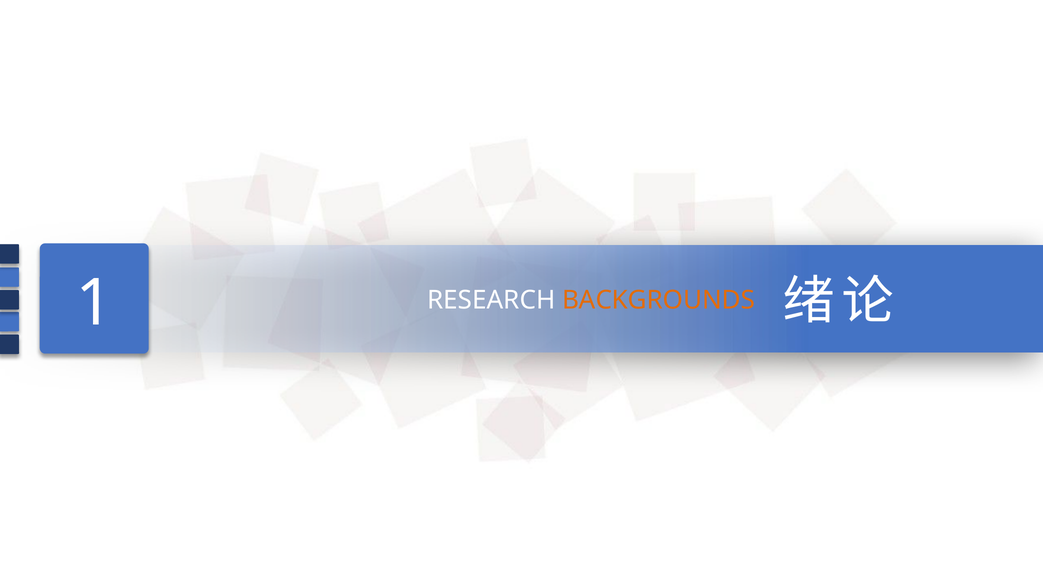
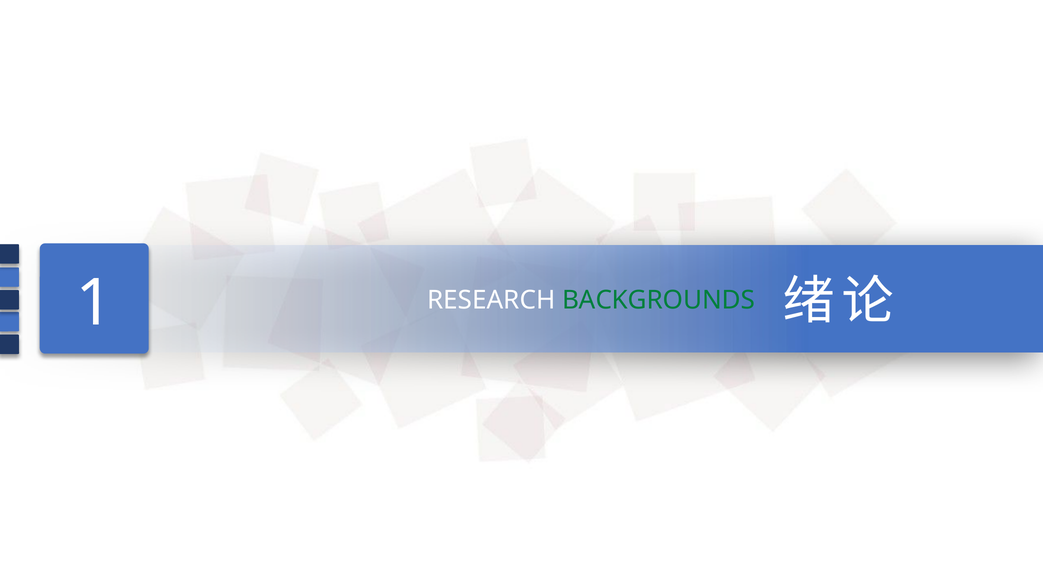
BACKGROUNDS colour: orange -> green
